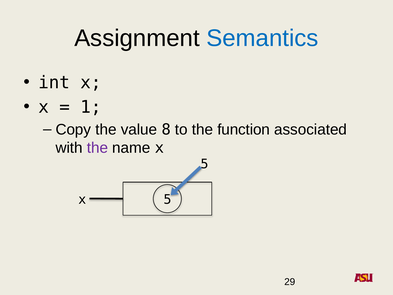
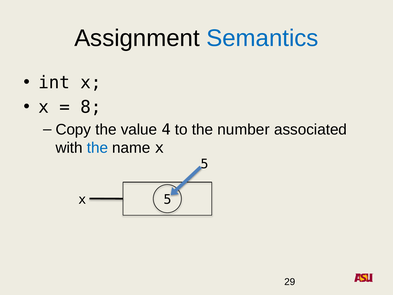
1: 1 -> 8
8: 8 -> 4
function: function -> number
the at (97, 148) colour: purple -> blue
